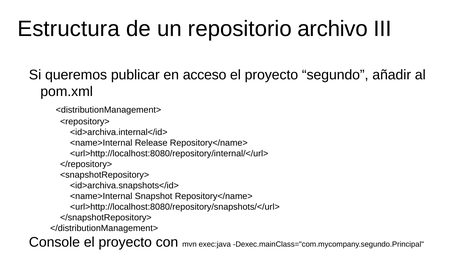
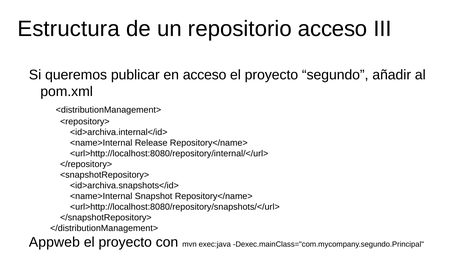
repositorio archivo: archivo -> acceso
Console: Console -> Appweb
